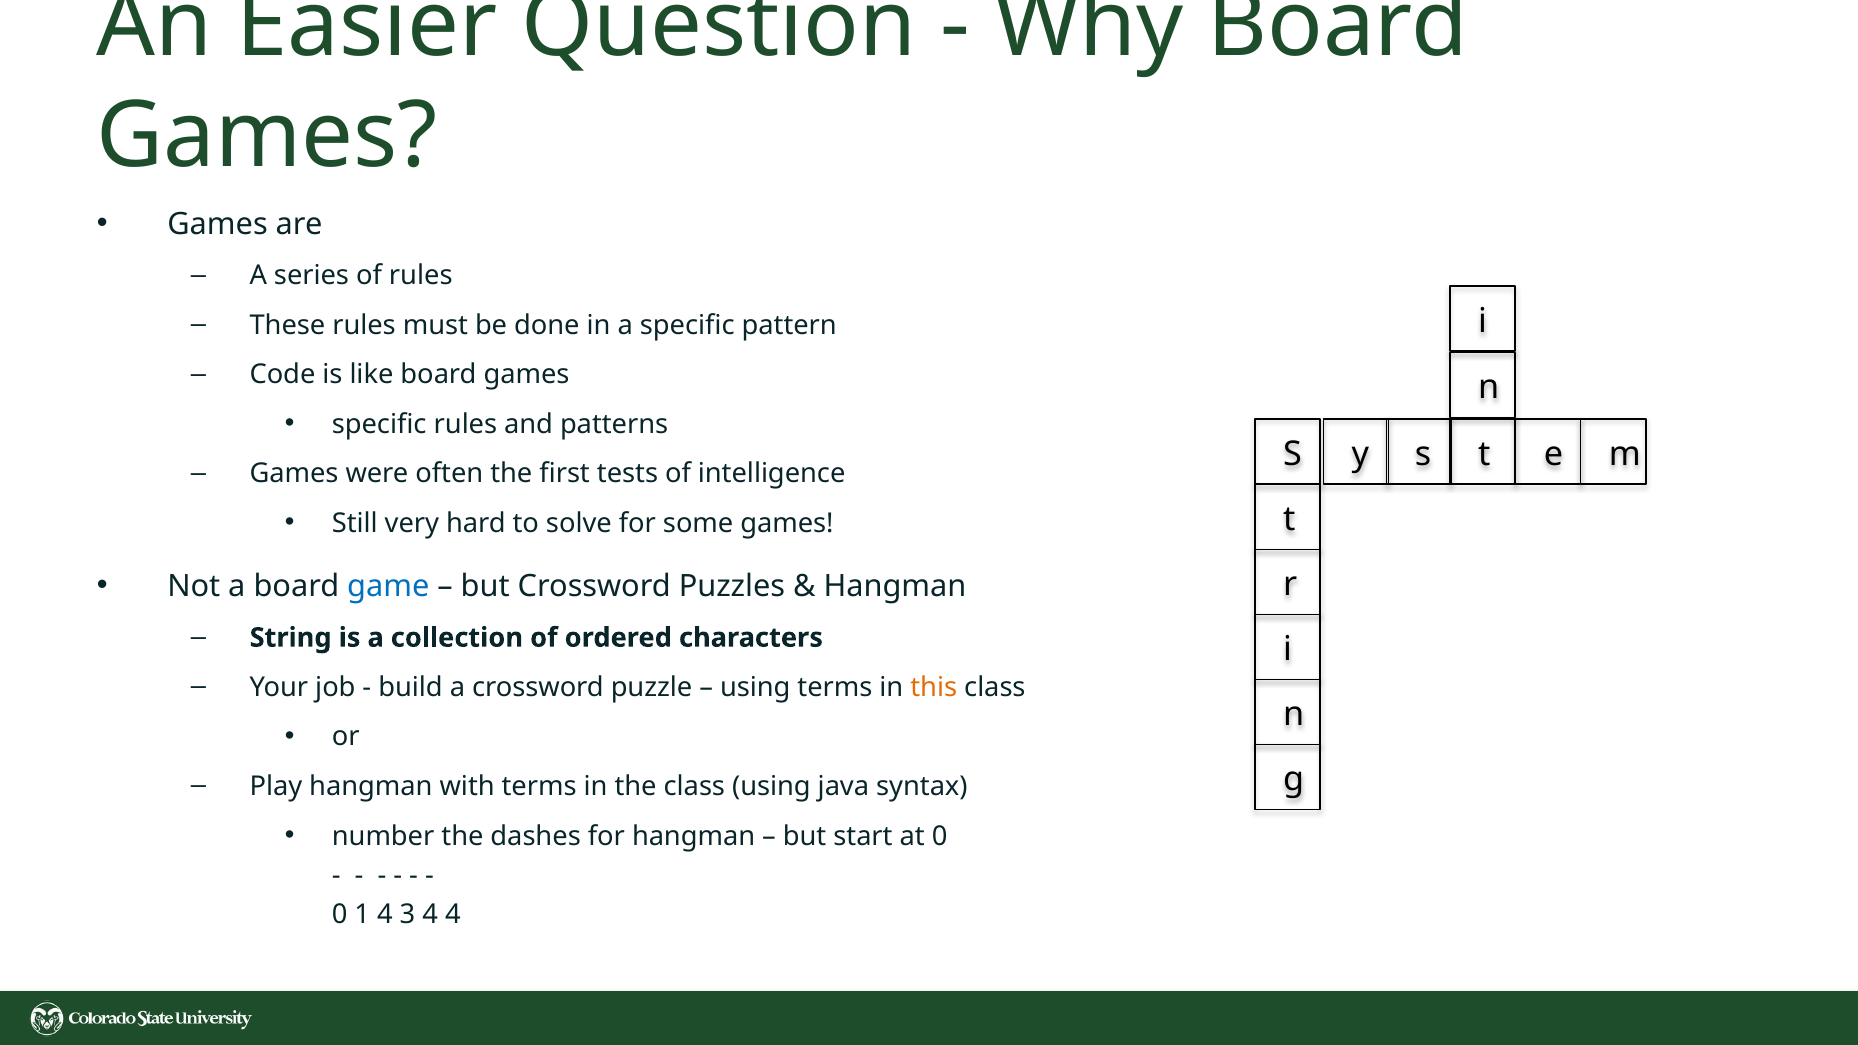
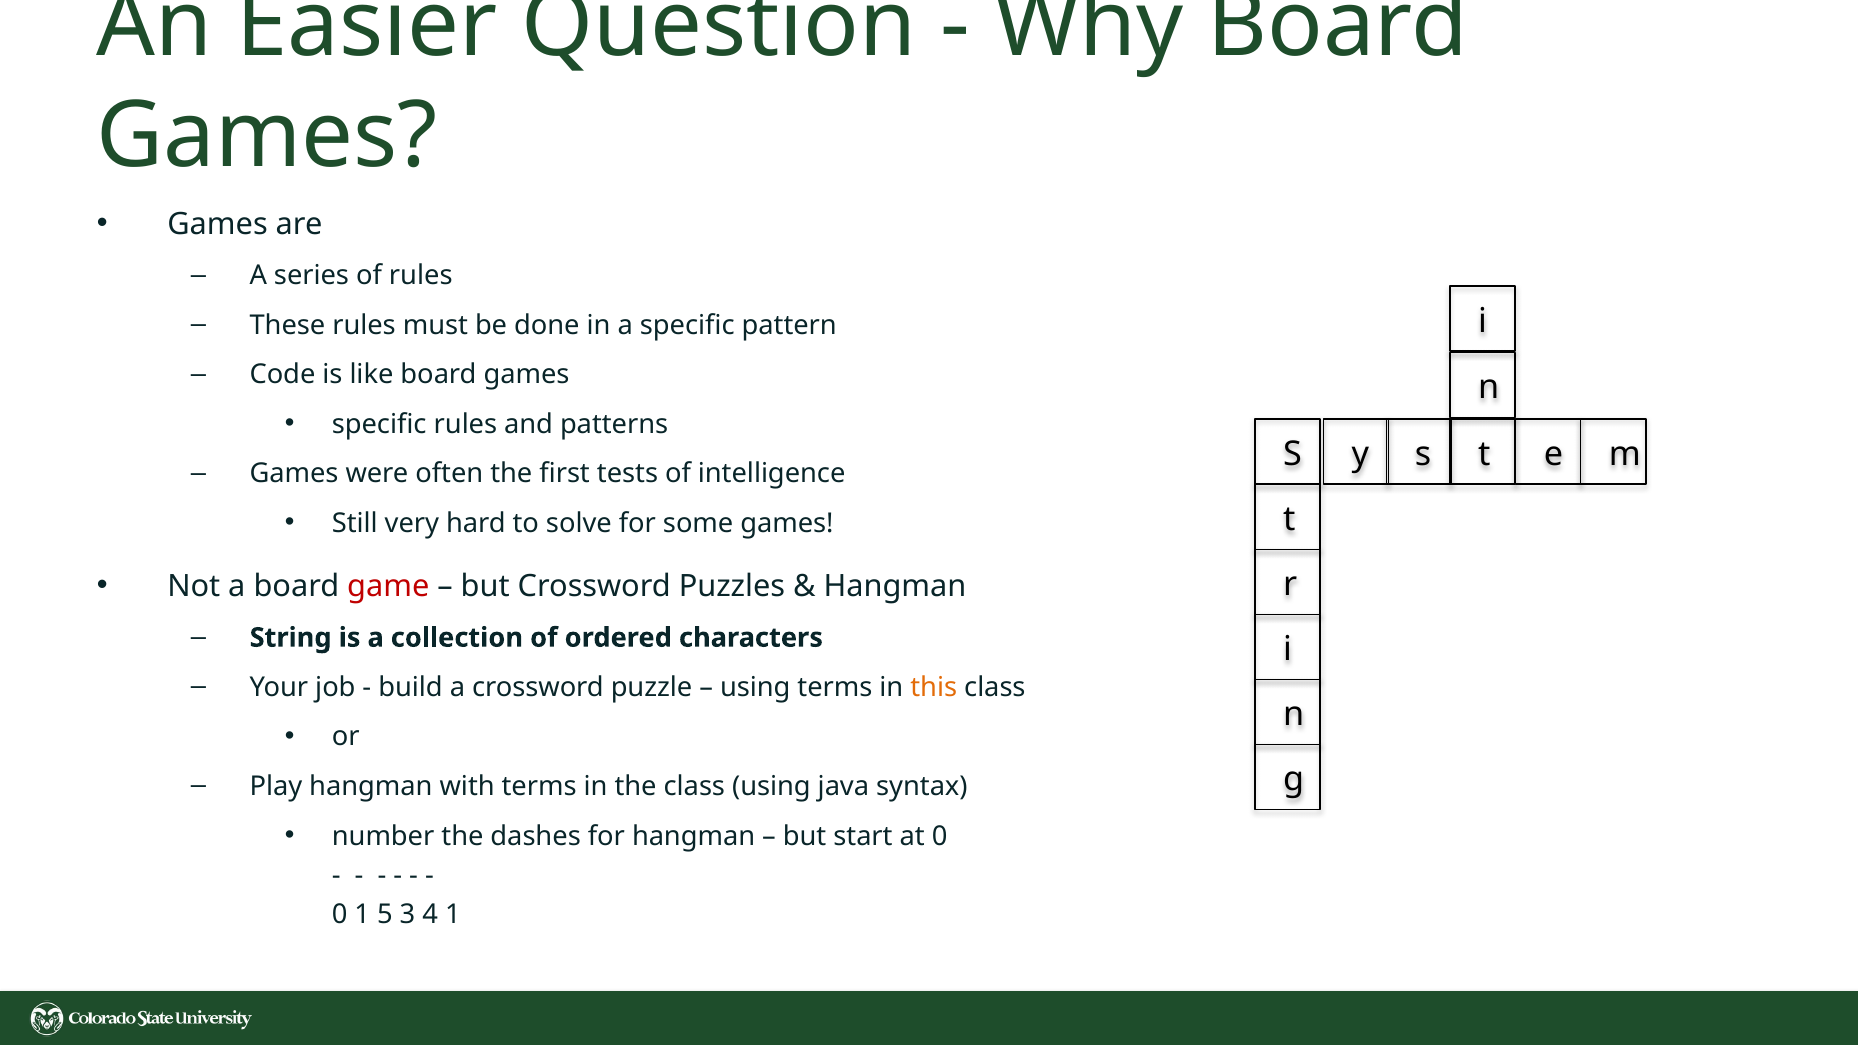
game colour: blue -> red
1 4: 4 -> 5
4 4: 4 -> 1
